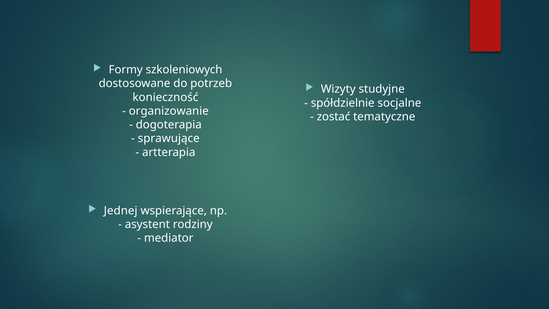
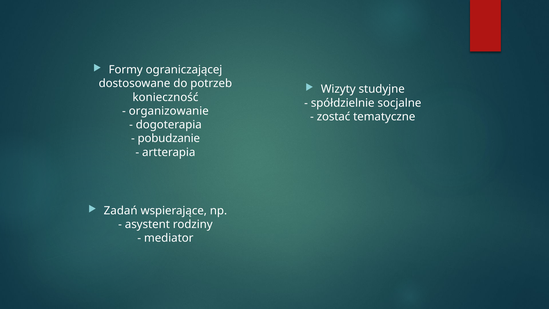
szkoleniowych: szkoleniowych -> ograniczającej
sprawujące: sprawujące -> pobudzanie
Jednej: Jednej -> Zadań
